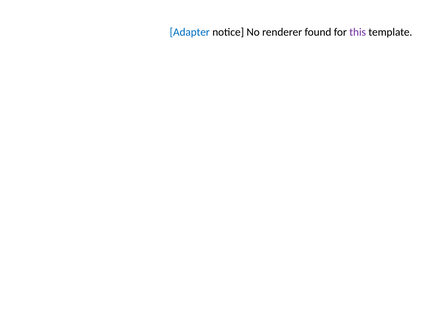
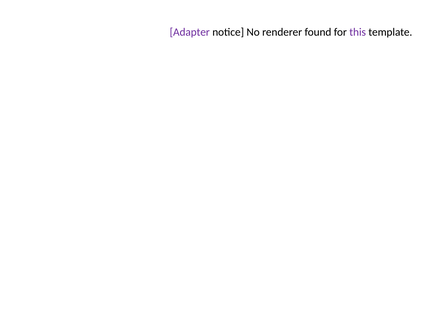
Adapter colour: blue -> purple
